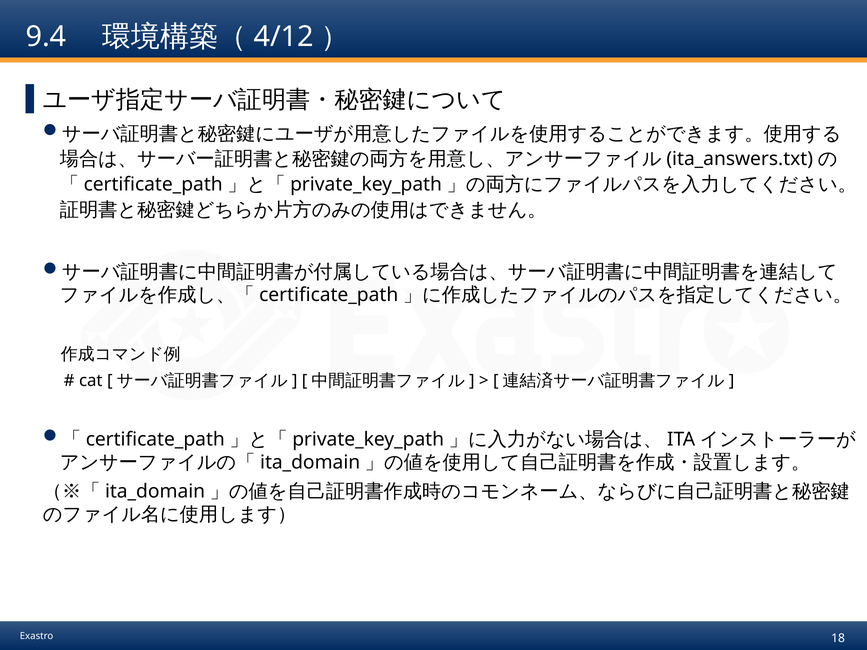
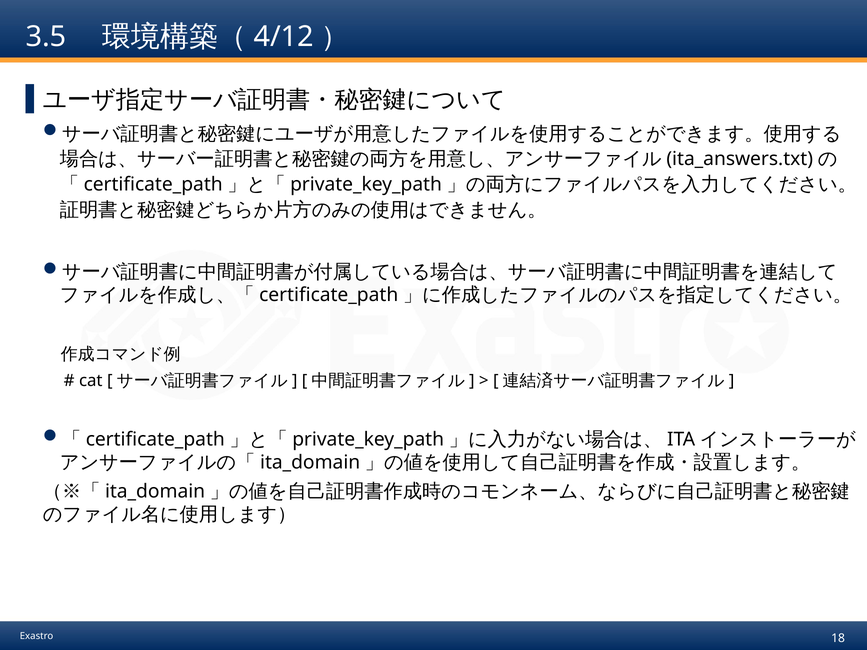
9.4: 9.4 -> 3.5
